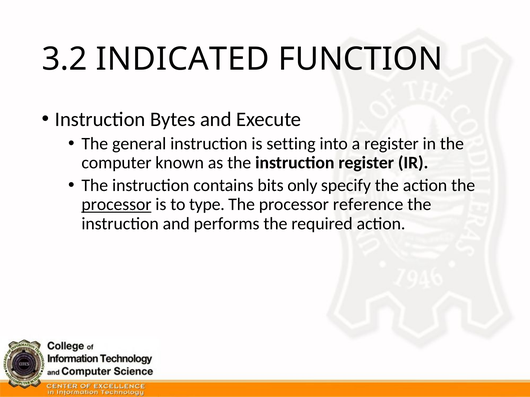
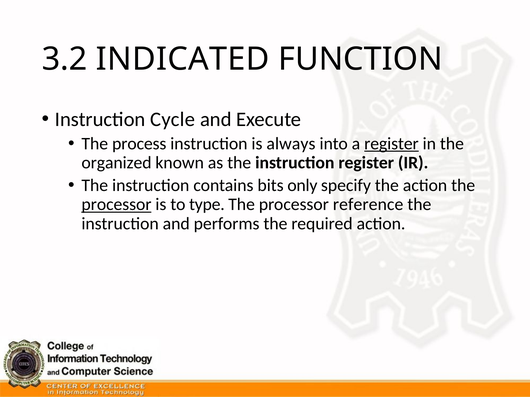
Bytes: Bytes -> Cycle
general: general -> process
setting: setting -> always
register at (391, 144) underline: none -> present
computer: computer -> organized
